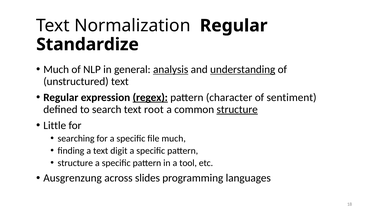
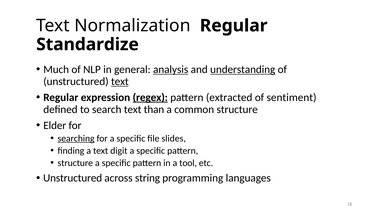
text at (120, 82) underline: none -> present
character: character -> extracted
root: root -> than
structure at (237, 110) underline: present -> none
Little: Little -> Elder
searching underline: none -> present
file much: much -> slides
Ausgrenzung at (73, 178): Ausgrenzung -> Unstructured
slides: slides -> string
